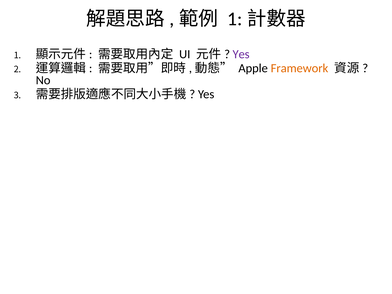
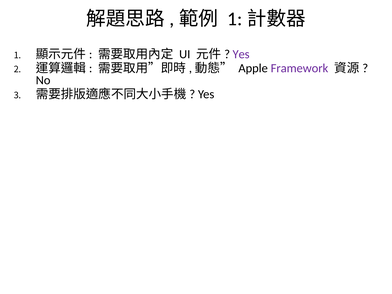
Framework colour: orange -> purple
